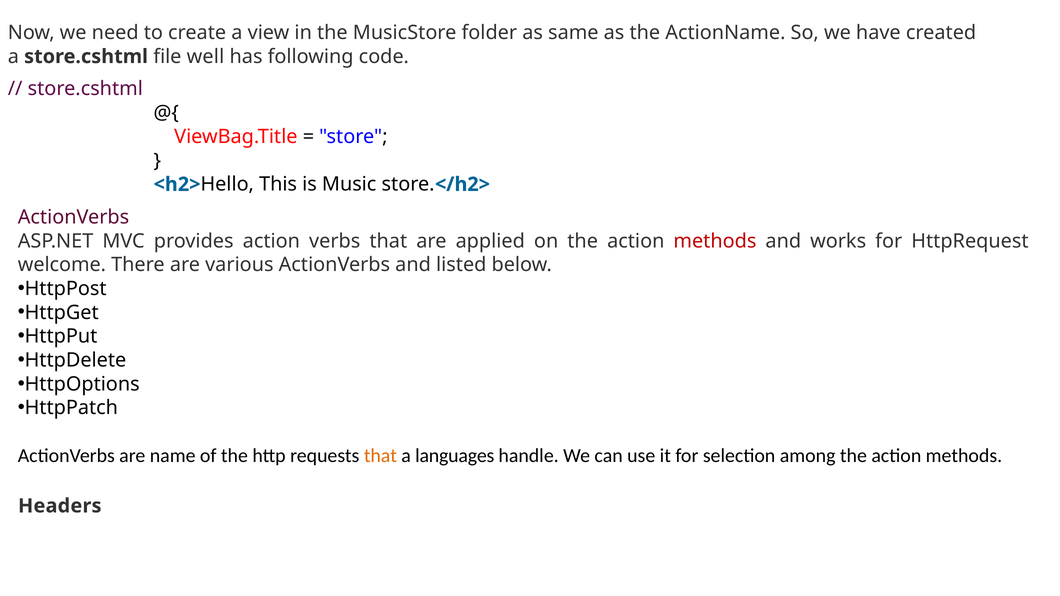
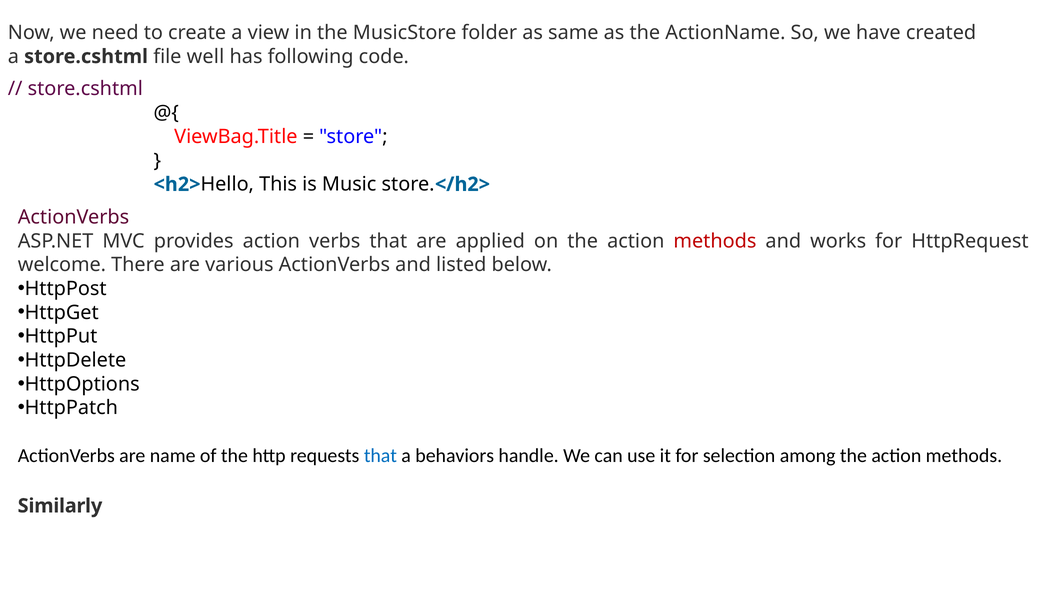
that at (380, 456) colour: orange -> blue
languages: languages -> behaviors
Headers: Headers -> Similarly
